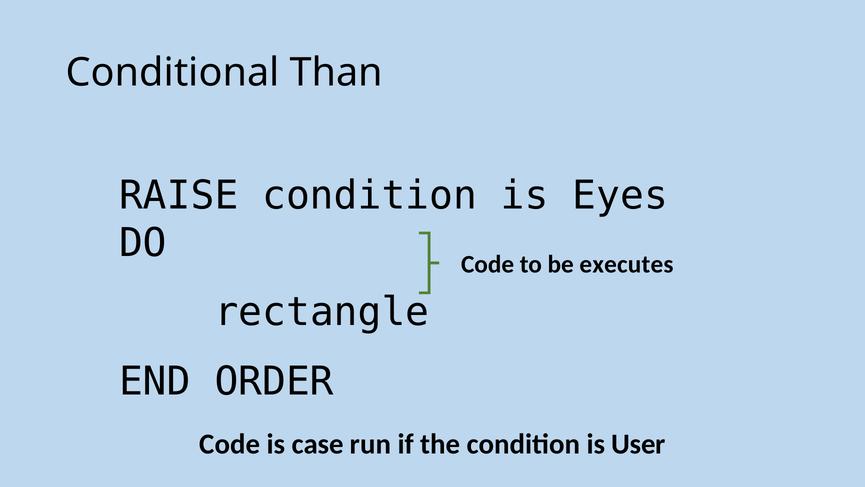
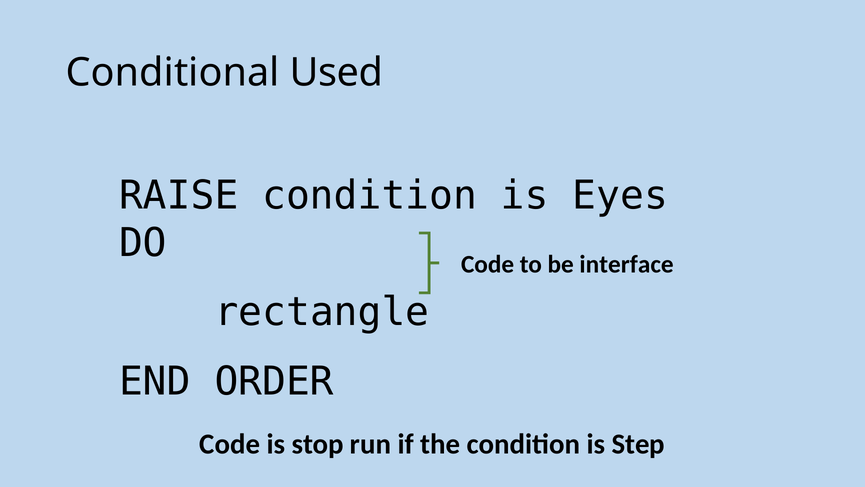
Than: Than -> Used
executes: executes -> interface
case: case -> stop
User: User -> Step
